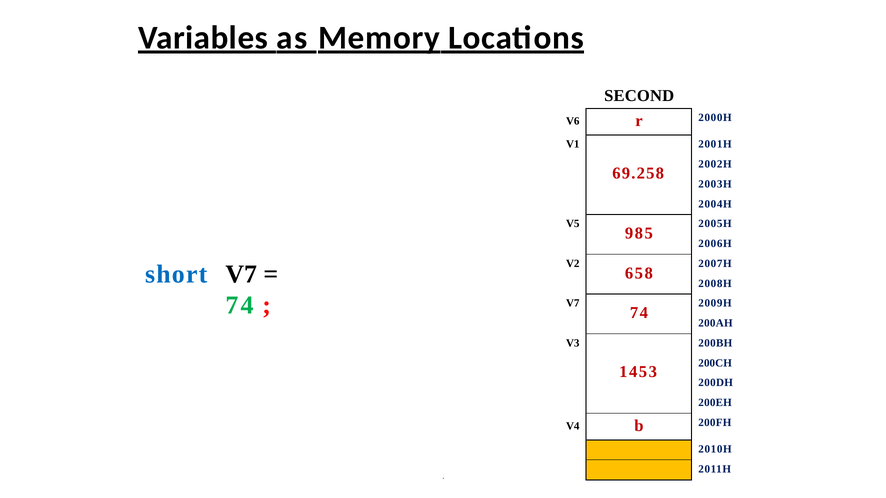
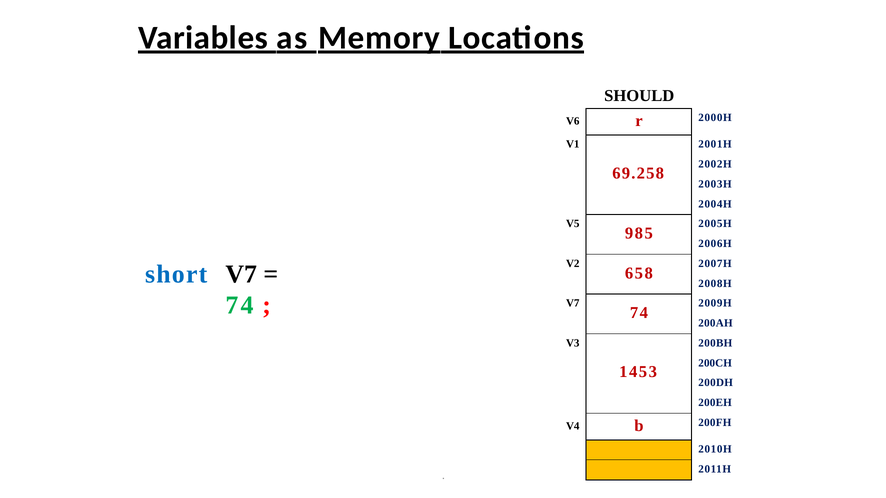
SECOND: SECOND -> SHOULD
